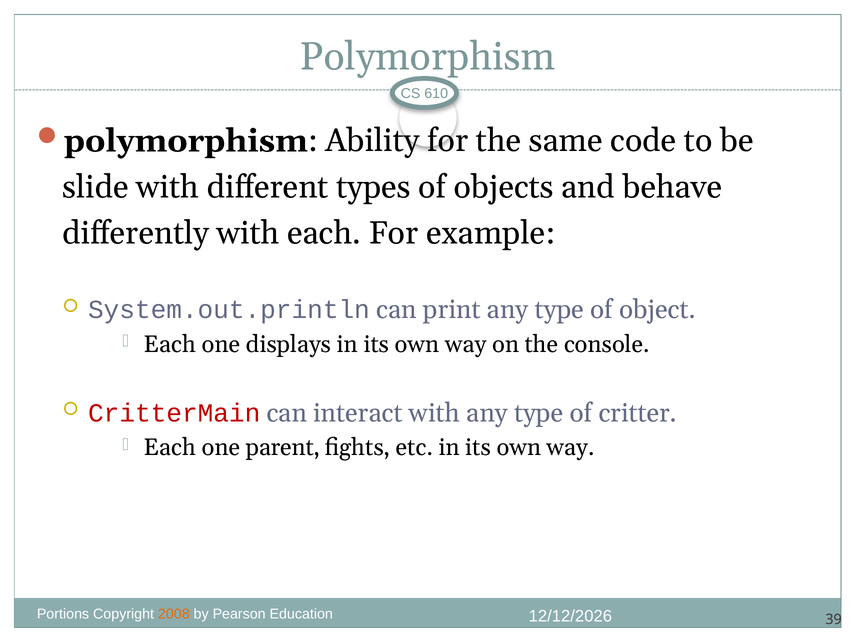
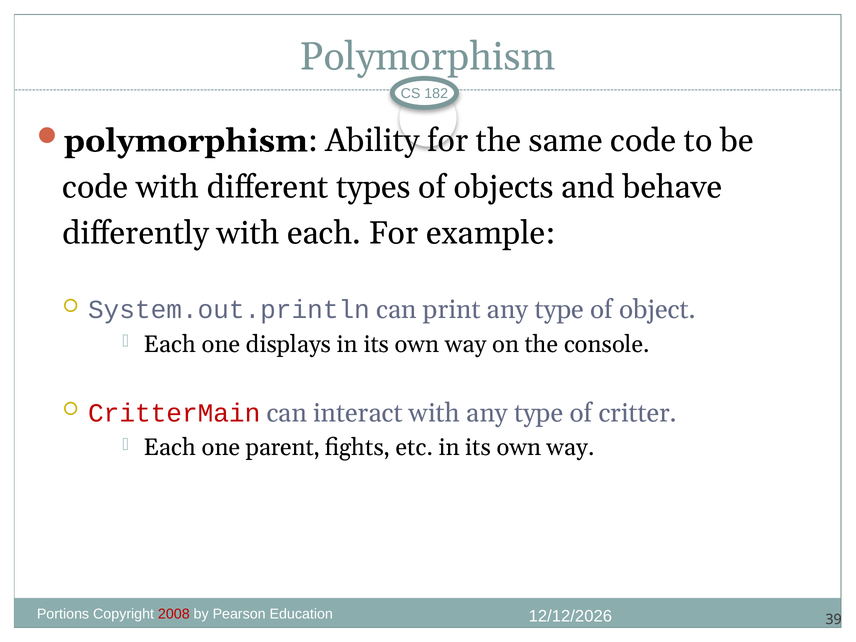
610: 610 -> 182
slide at (95, 187): slide -> code
2008 colour: orange -> red
